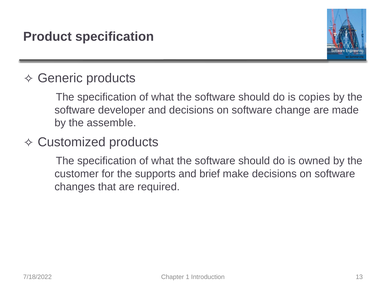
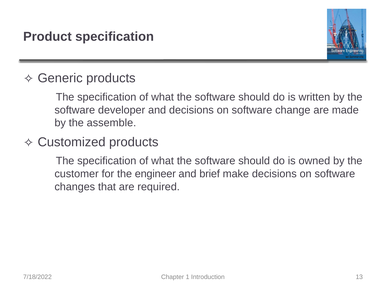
copies: copies -> written
supports: supports -> engineer
